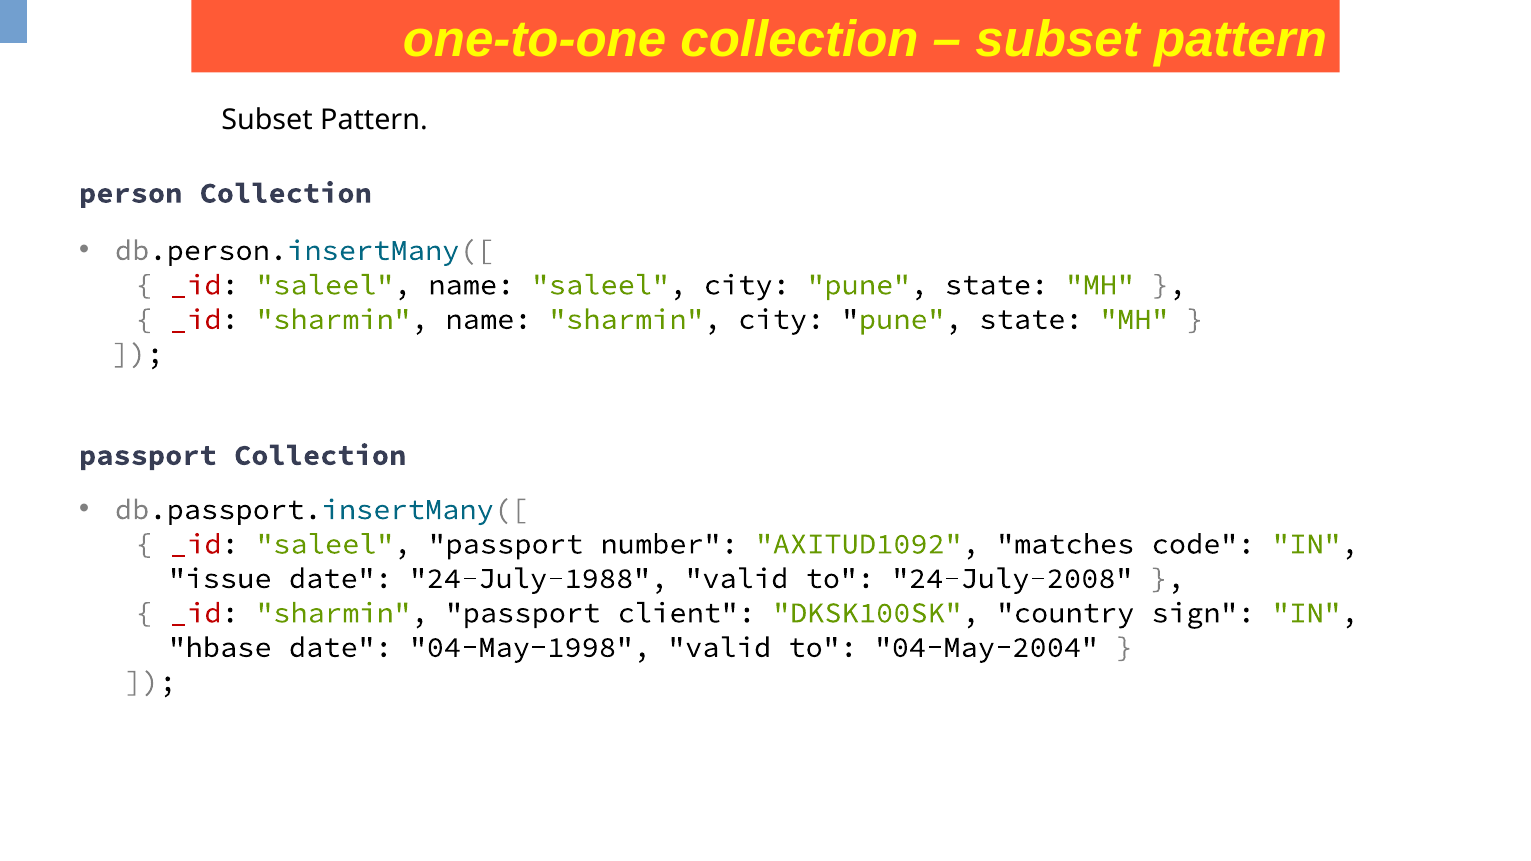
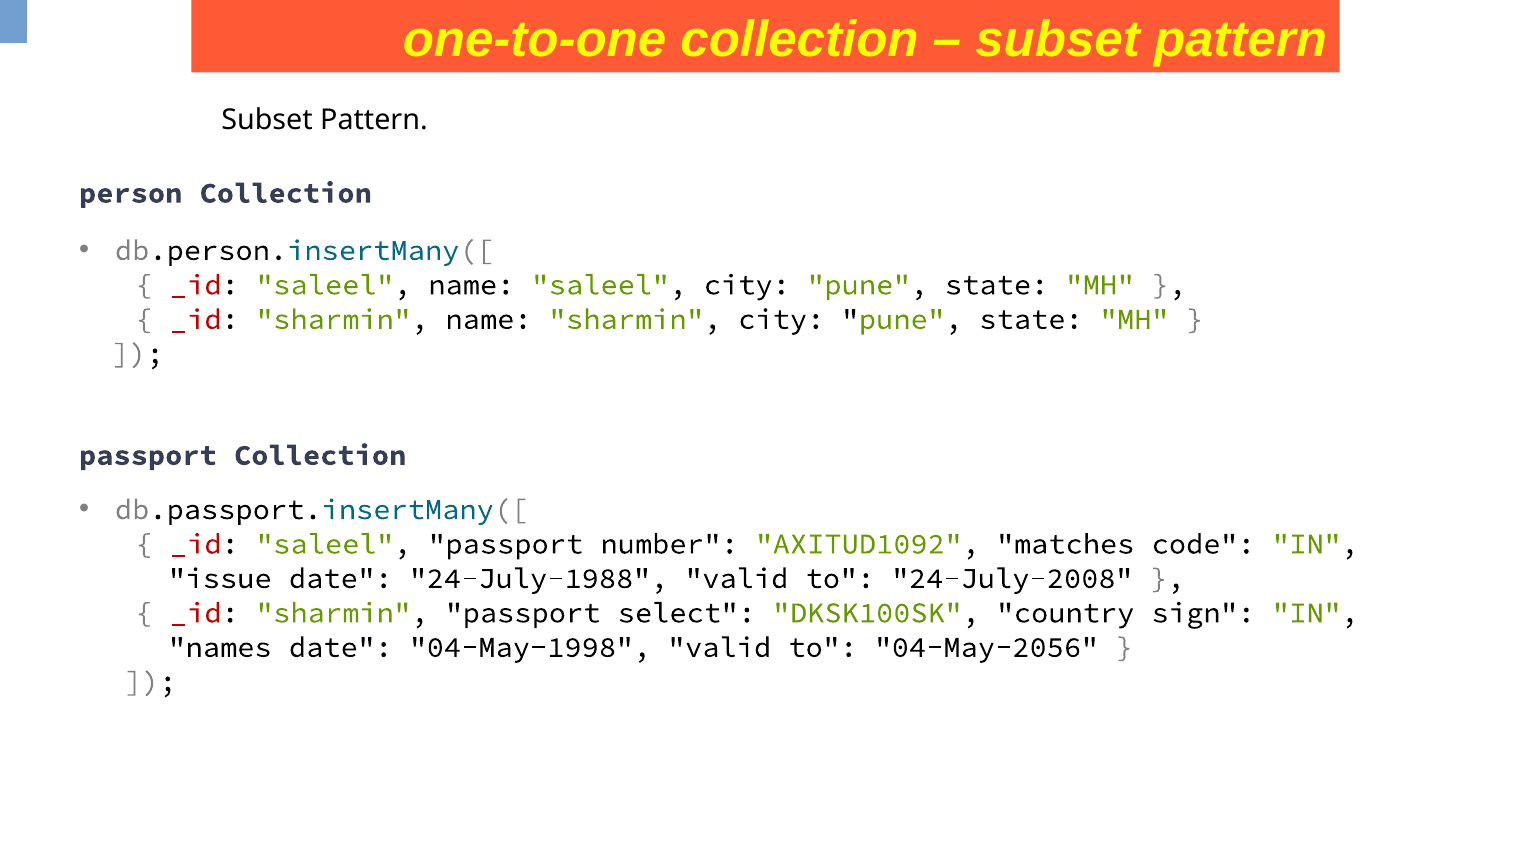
client: client -> select
hbase: hbase -> names
04-May-2004: 04-May-2004 -> 04-May-2056
